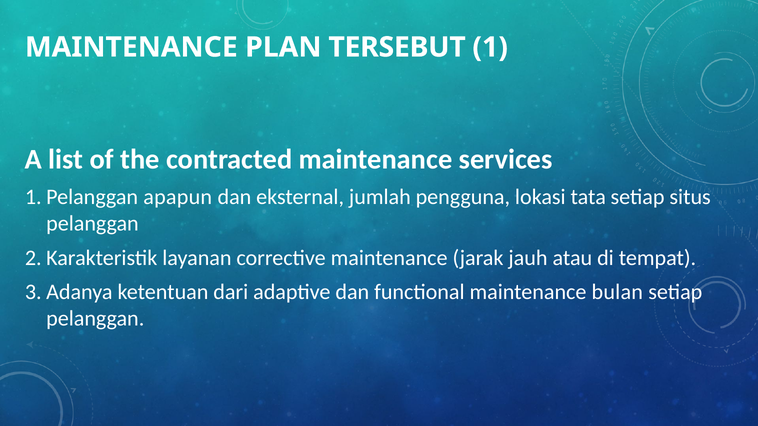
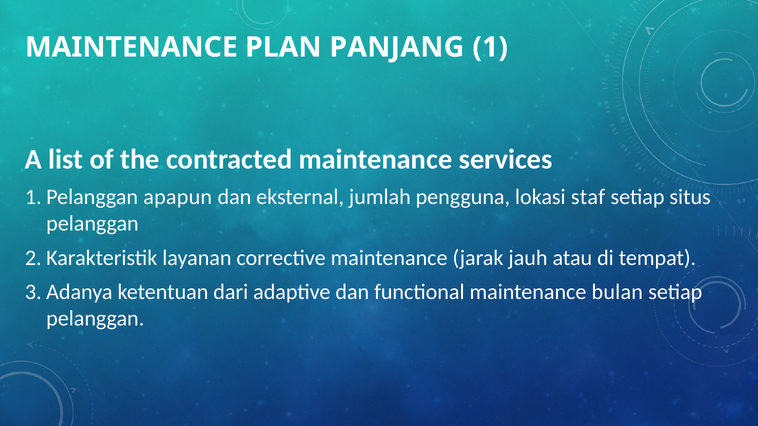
TERSEBUT: TERSEBUT -> PANJANG
tata: tata -> staf
